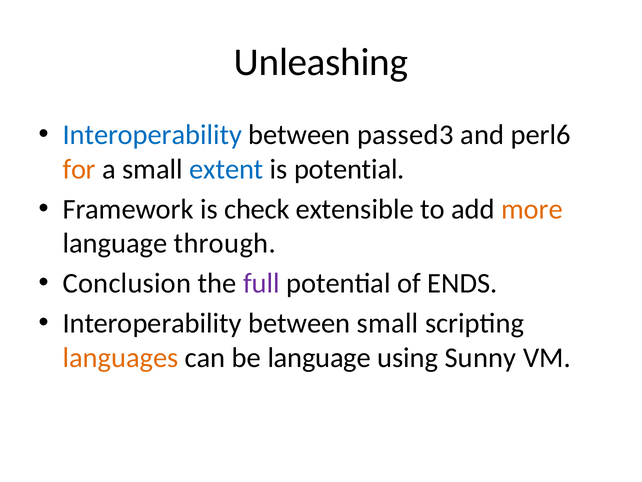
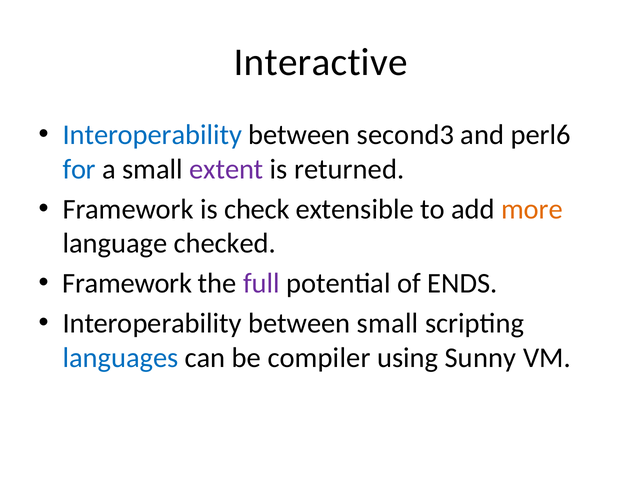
Unleashing: Unleashing -> Interactive
passed3: passed3 -> second3
for colour: orange -> blue
extent colour: blue -> purple
is potential: potential -> returned
through: through -> checked
Conclusion at (127, 283): Conclusion -> Framework
languages colour: orange -> blue
be language: language -> compiler
